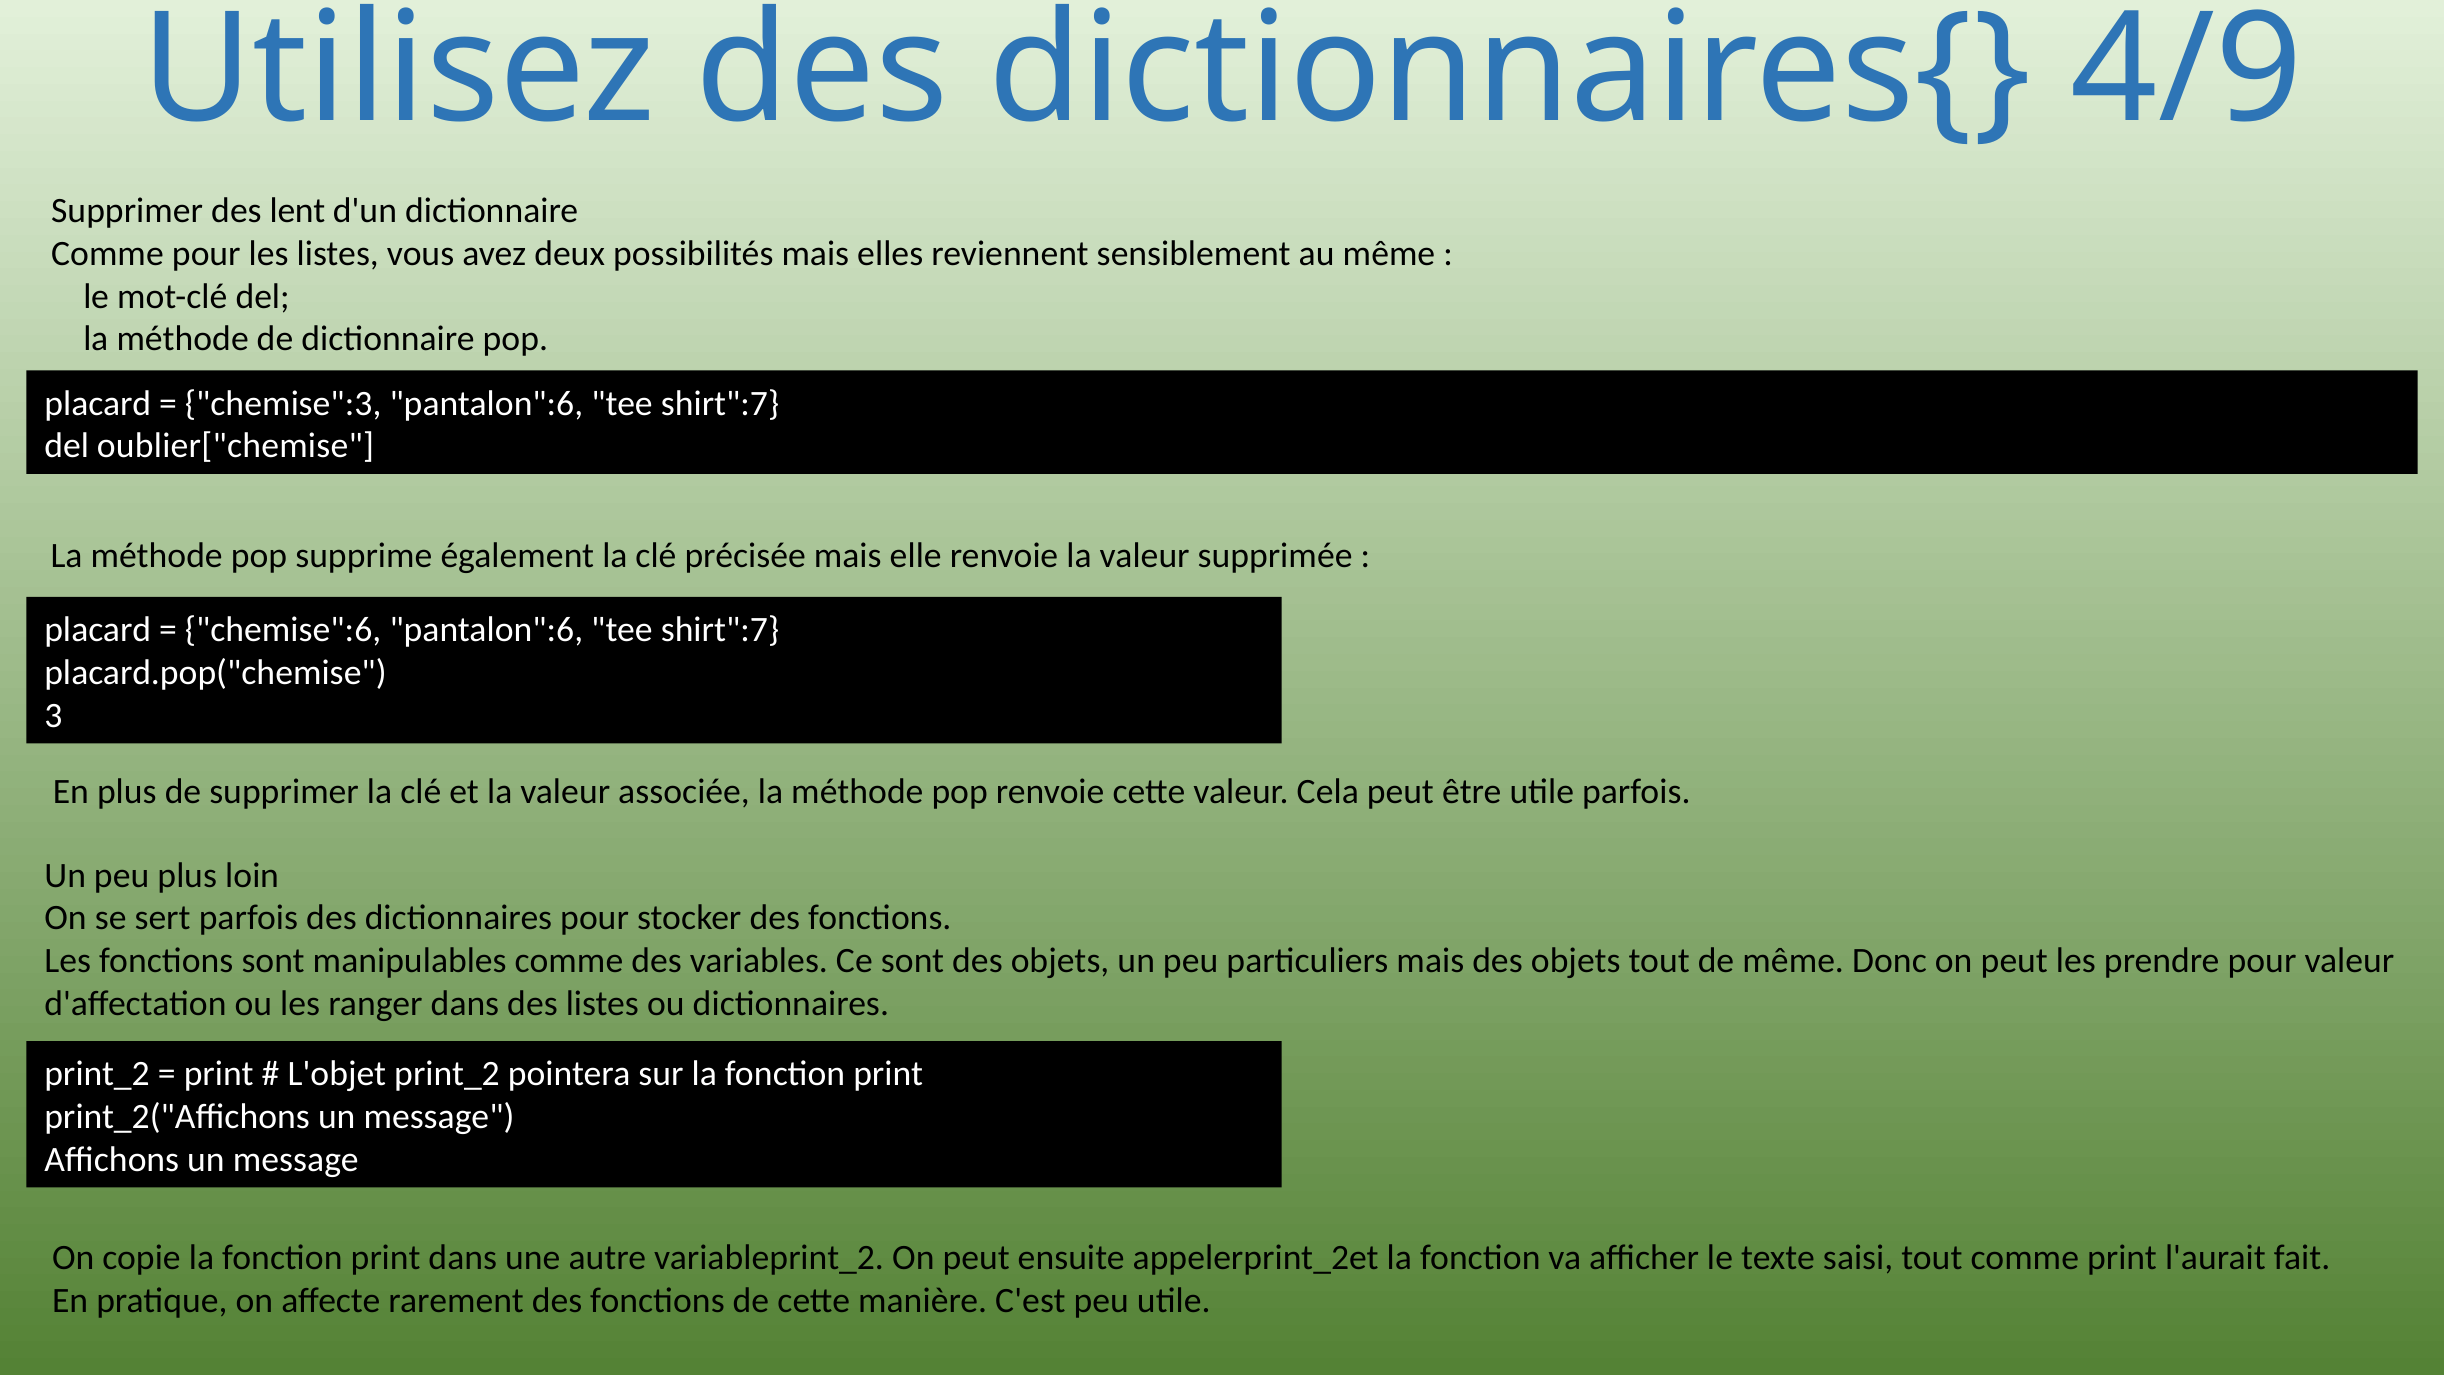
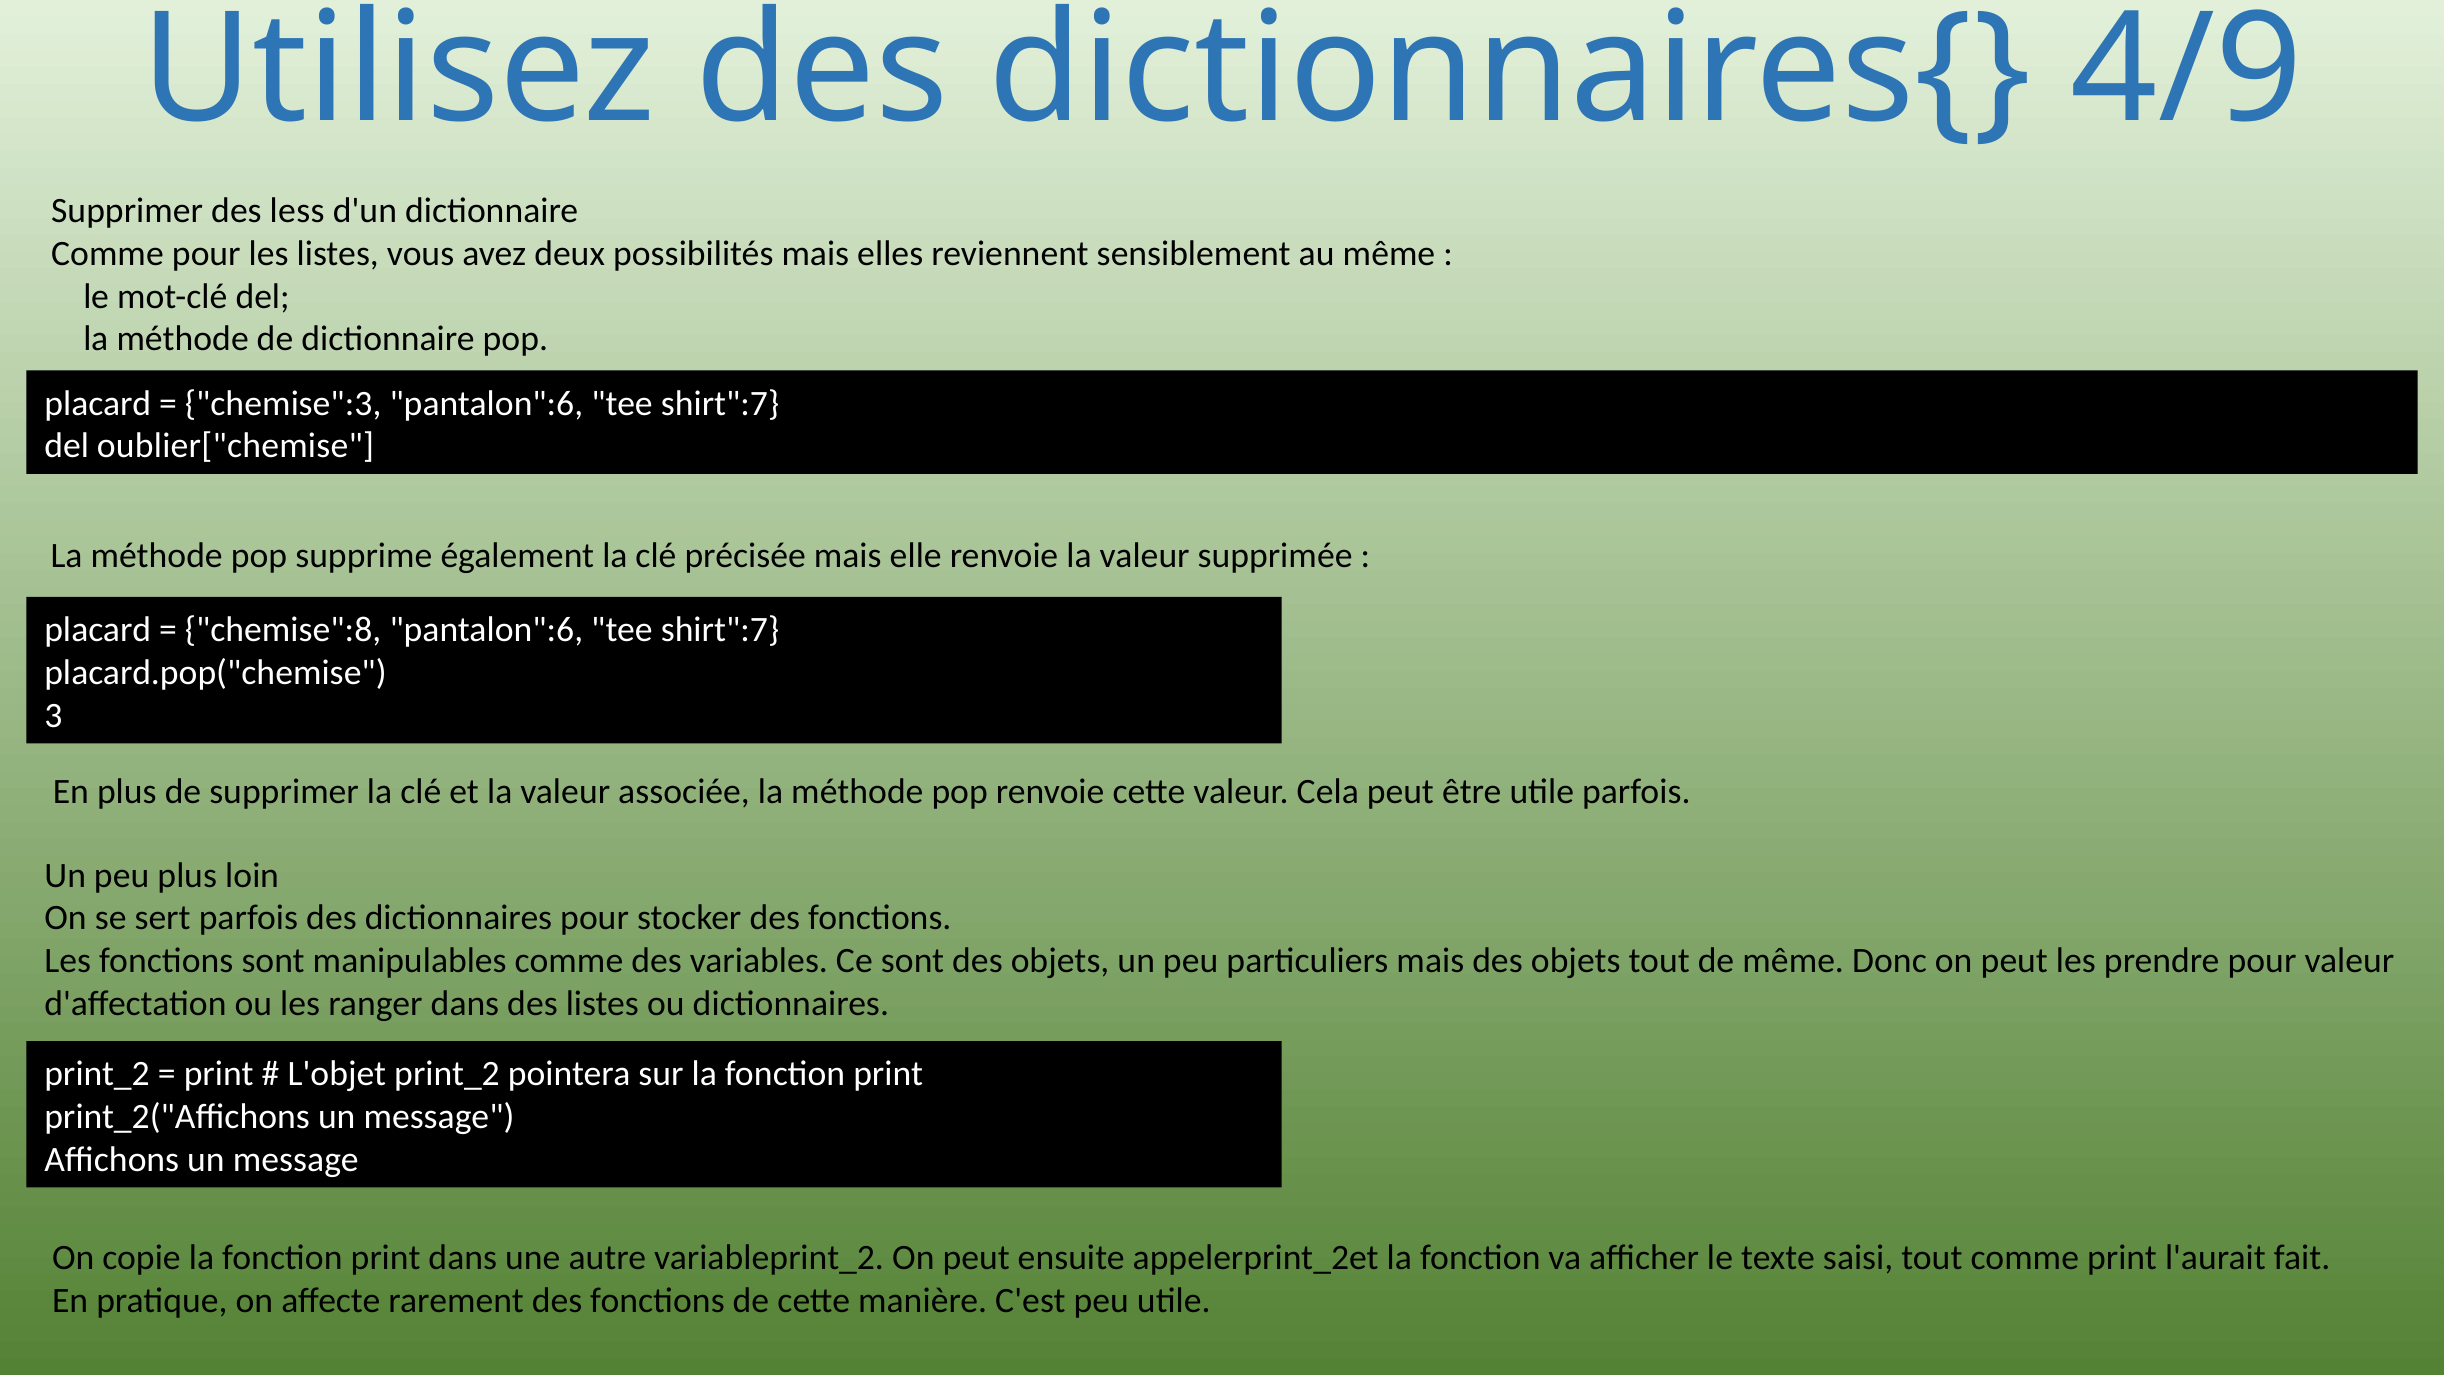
lent: lent -> less
chemise":6: chemise":6 -> chemise":8
